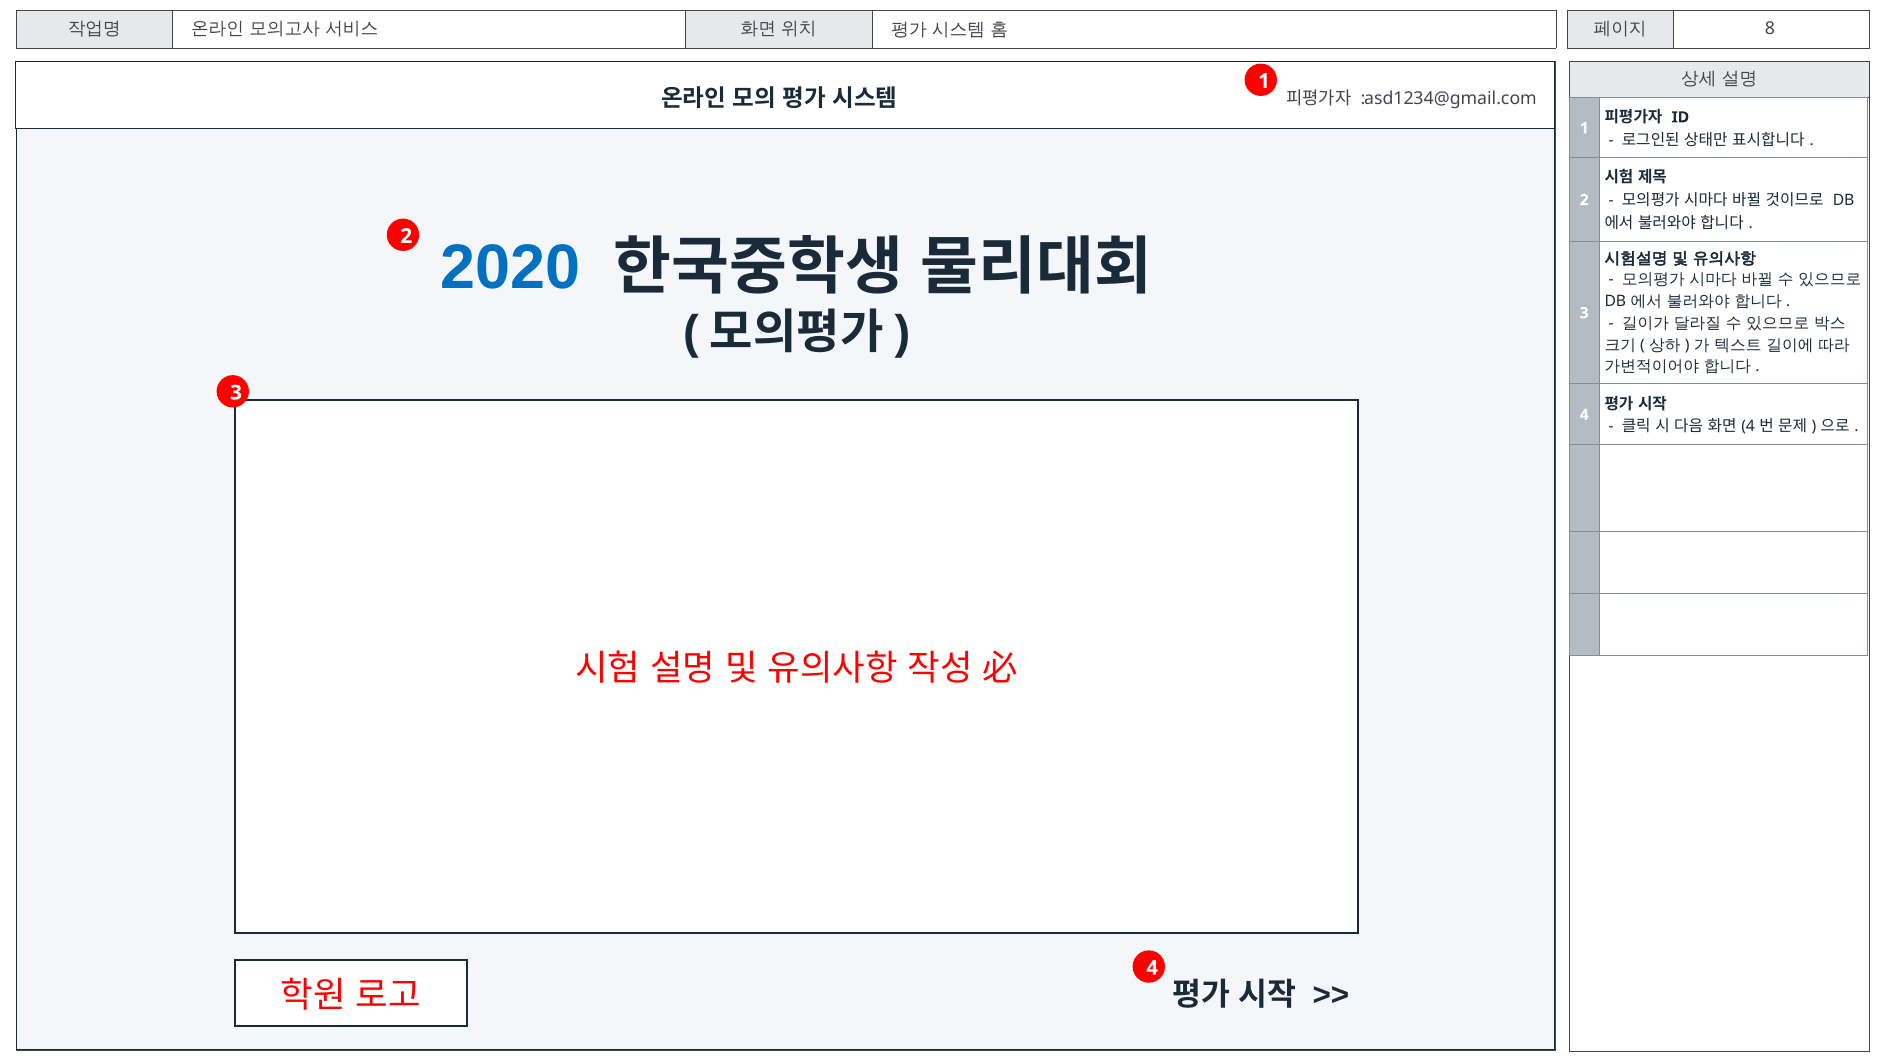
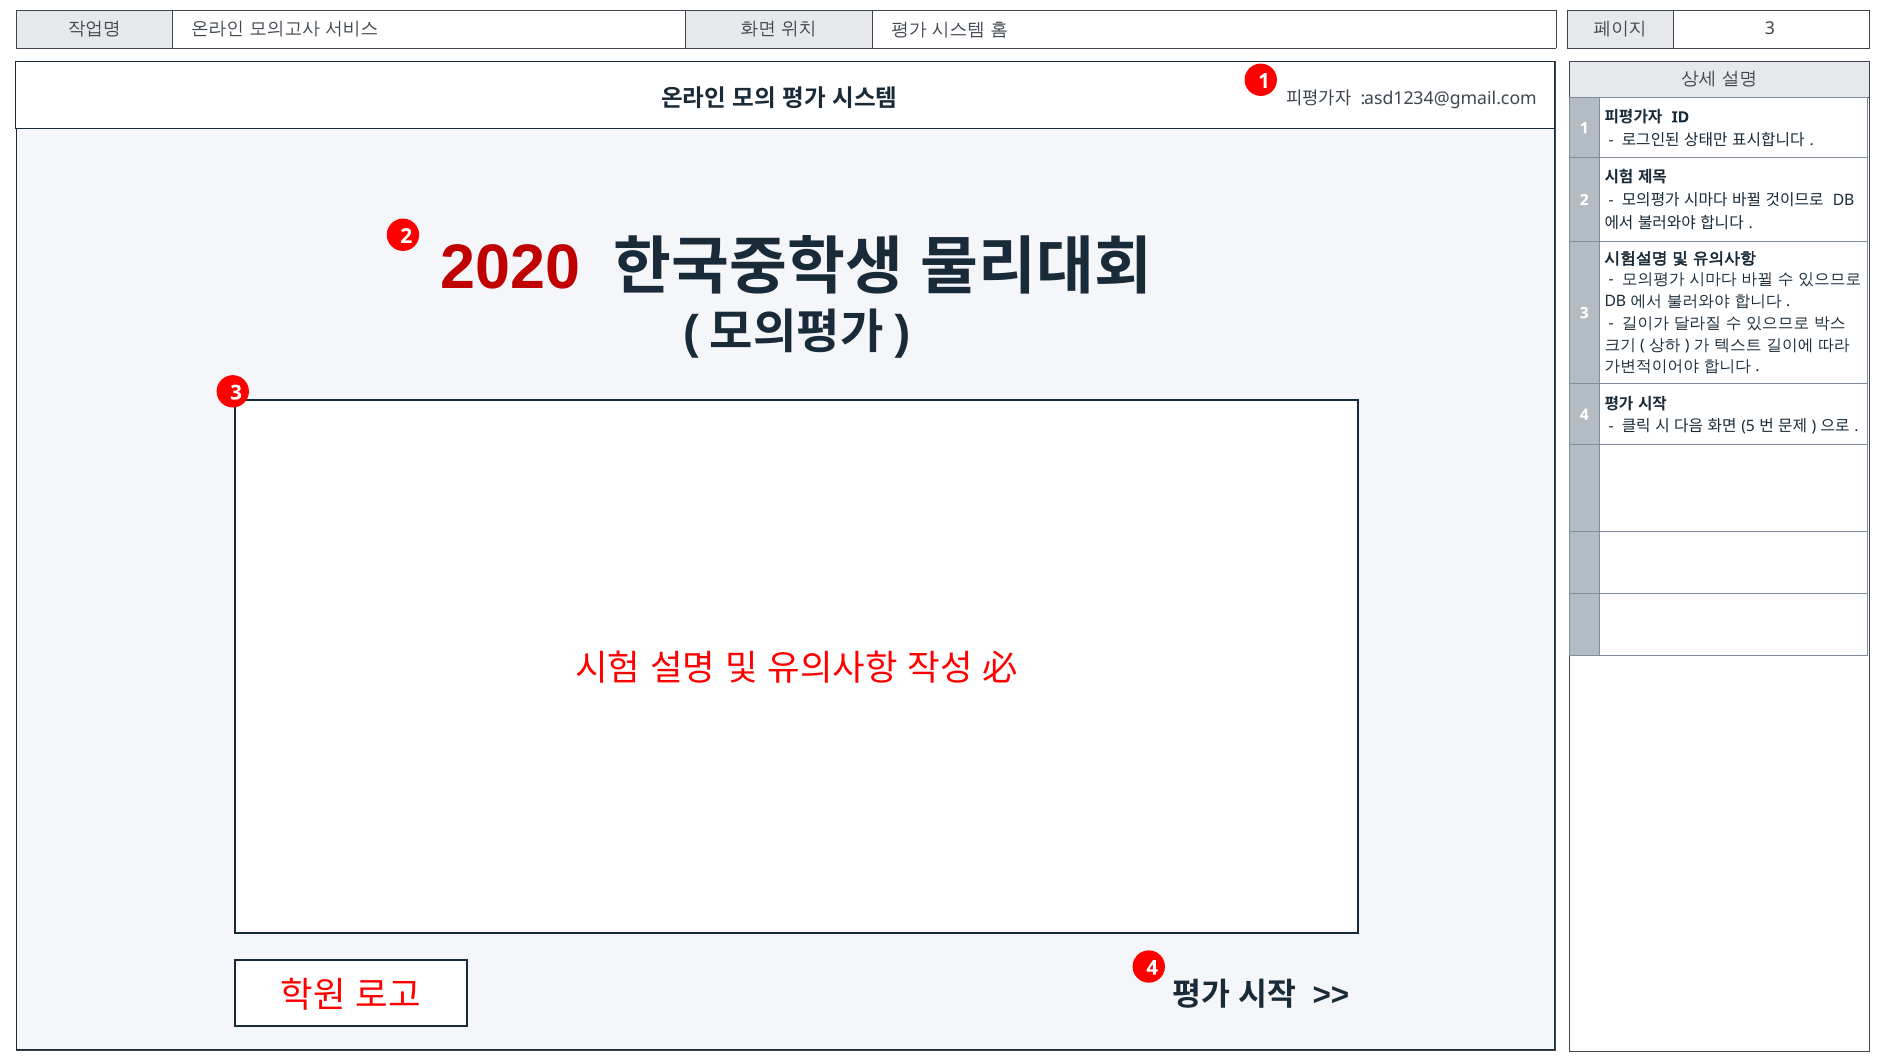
8 at (1770, 29): 8 -> 3
2020 colour: blue -> red
4 at (1748, 427): 4 -> 5
